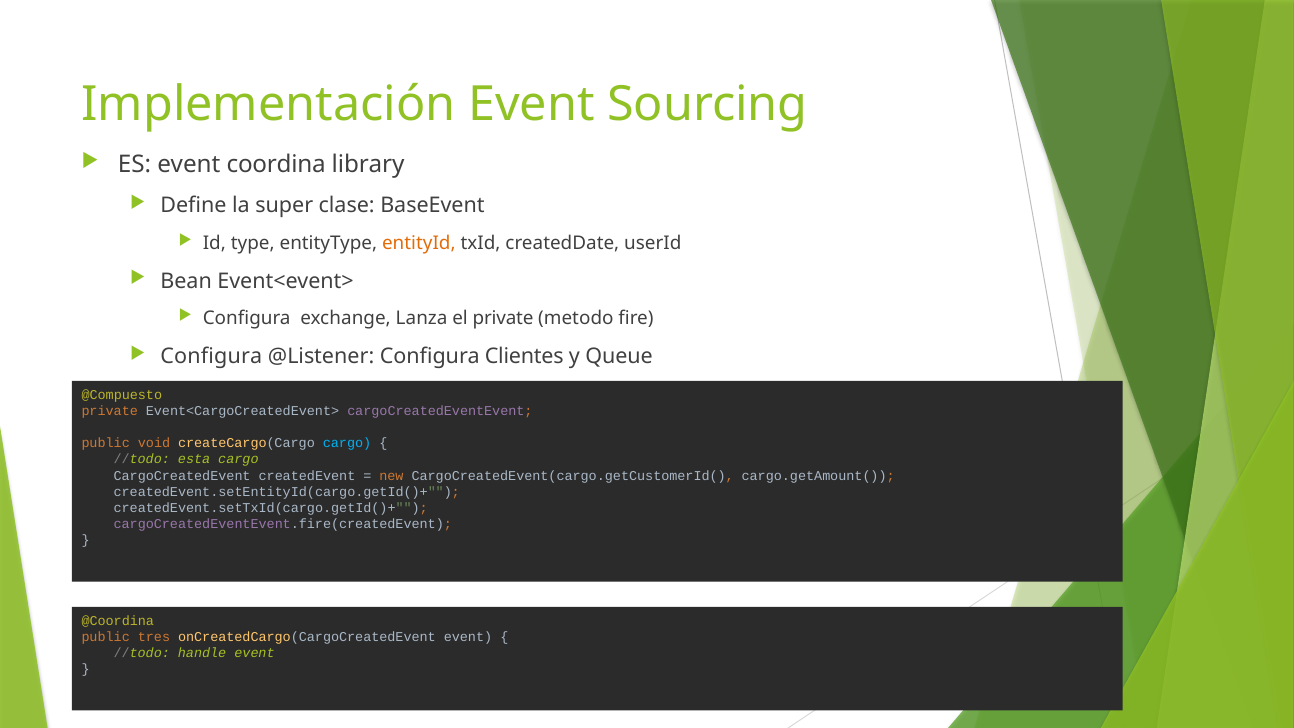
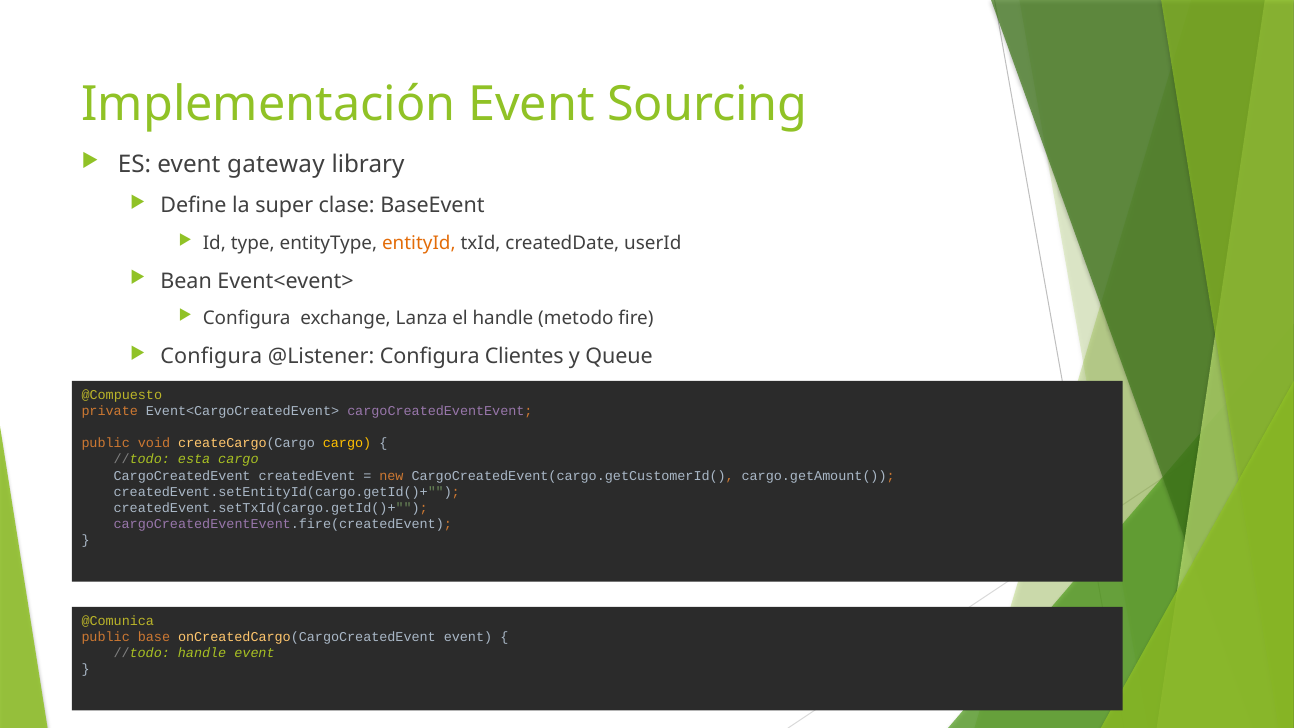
coordina: coordina -> gateway
el private: private -> handle
cargo at (347, 443) colour: light blue -> yellow
@Coordina: @Coordina -> @Comunica
tres: tres -> base
